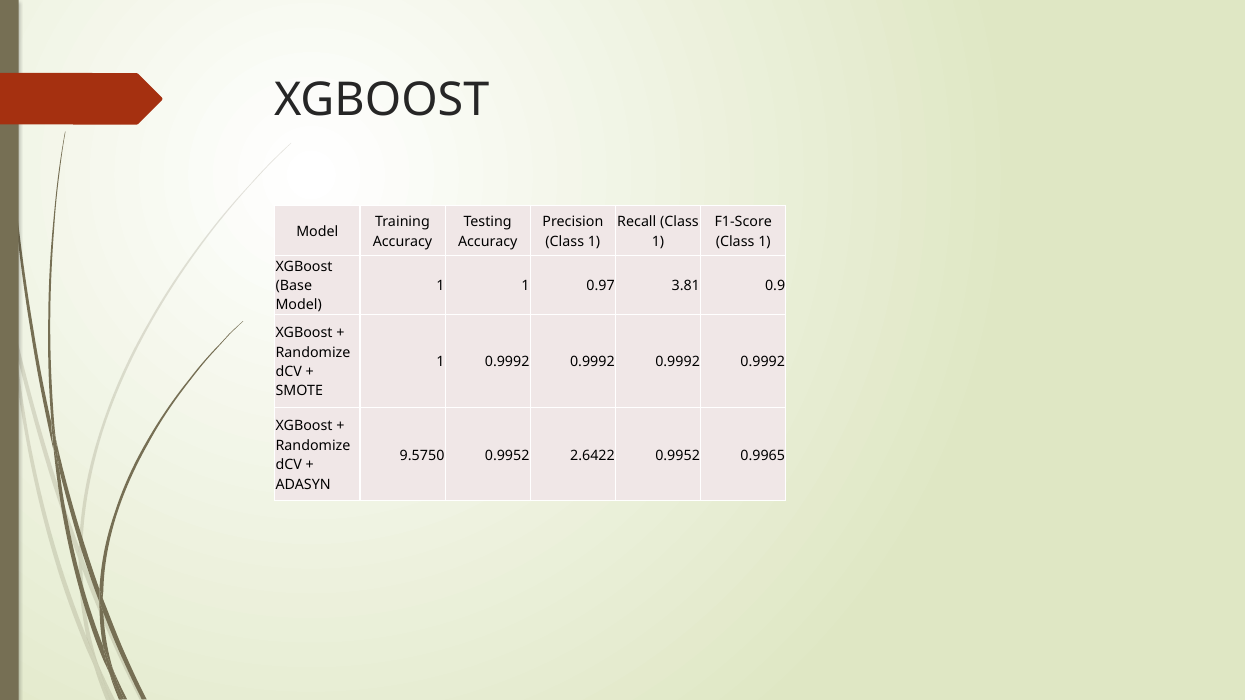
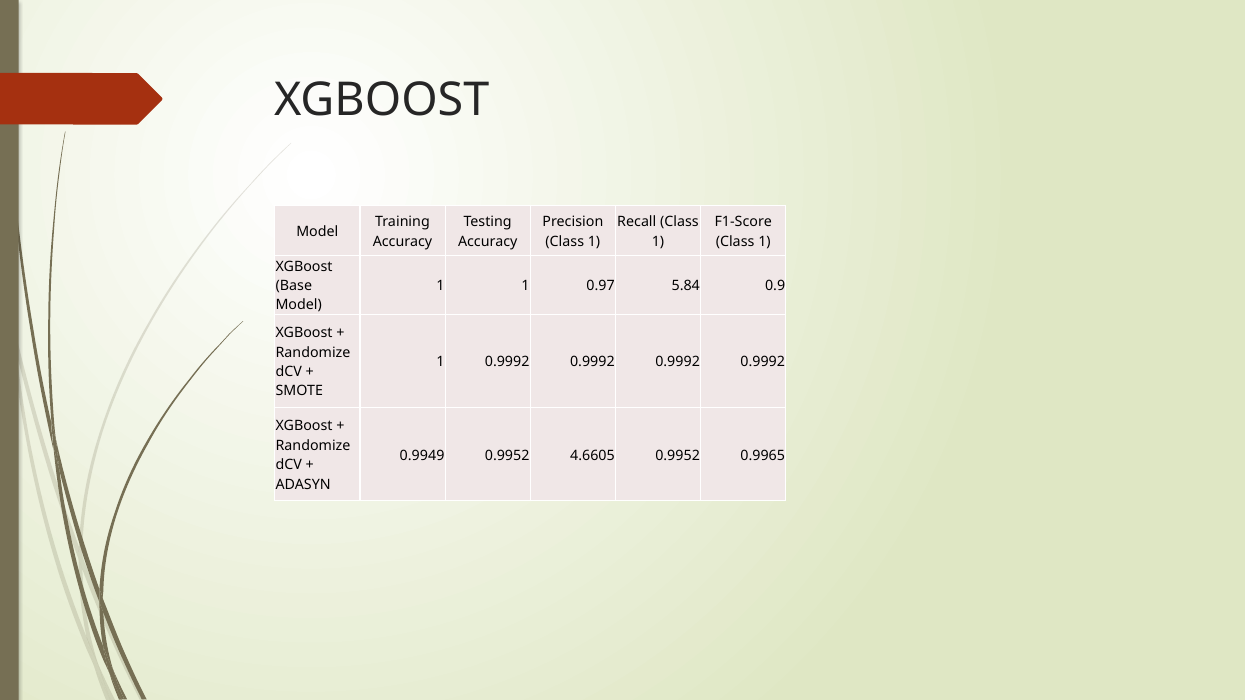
3.81: 3.81 -> 5.84
9.5750: 9.5750 -> 0.9949
2.6422: 2.6422 -> 4.6605
